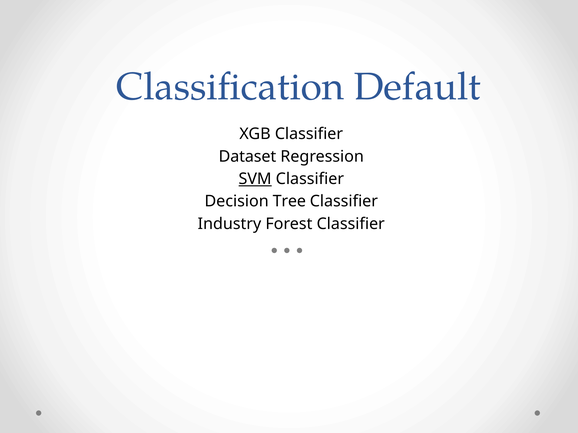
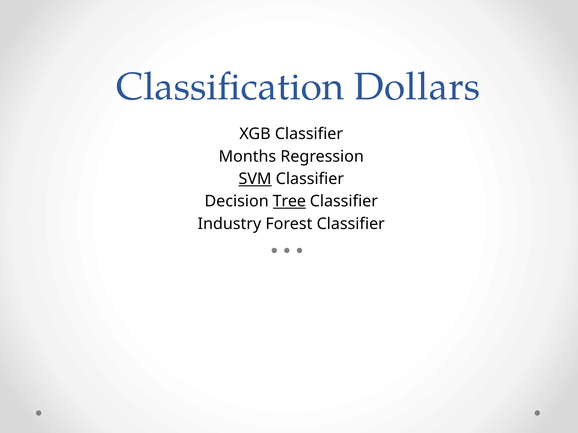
Default: Default -> Dollars
Dataset: Dataset -> Months
Tree underline: none -> present
